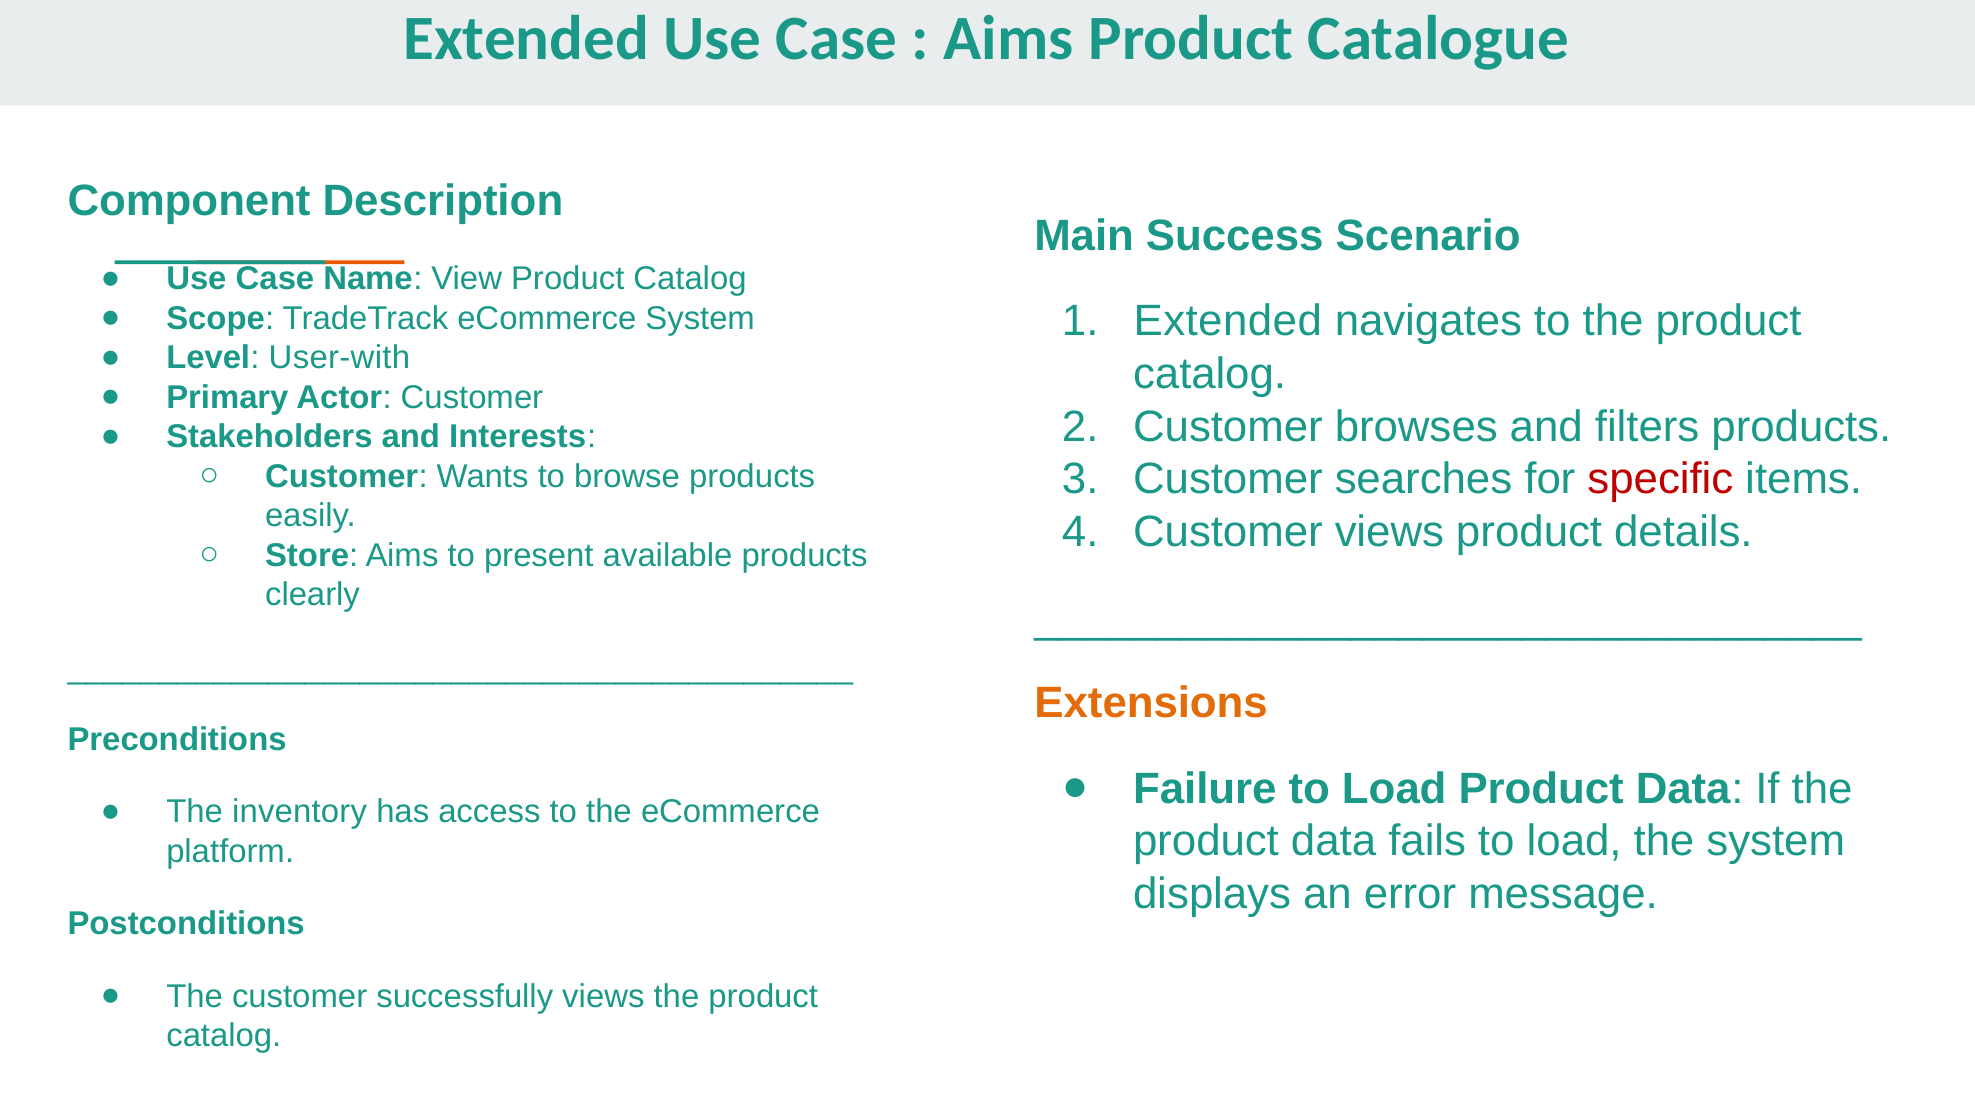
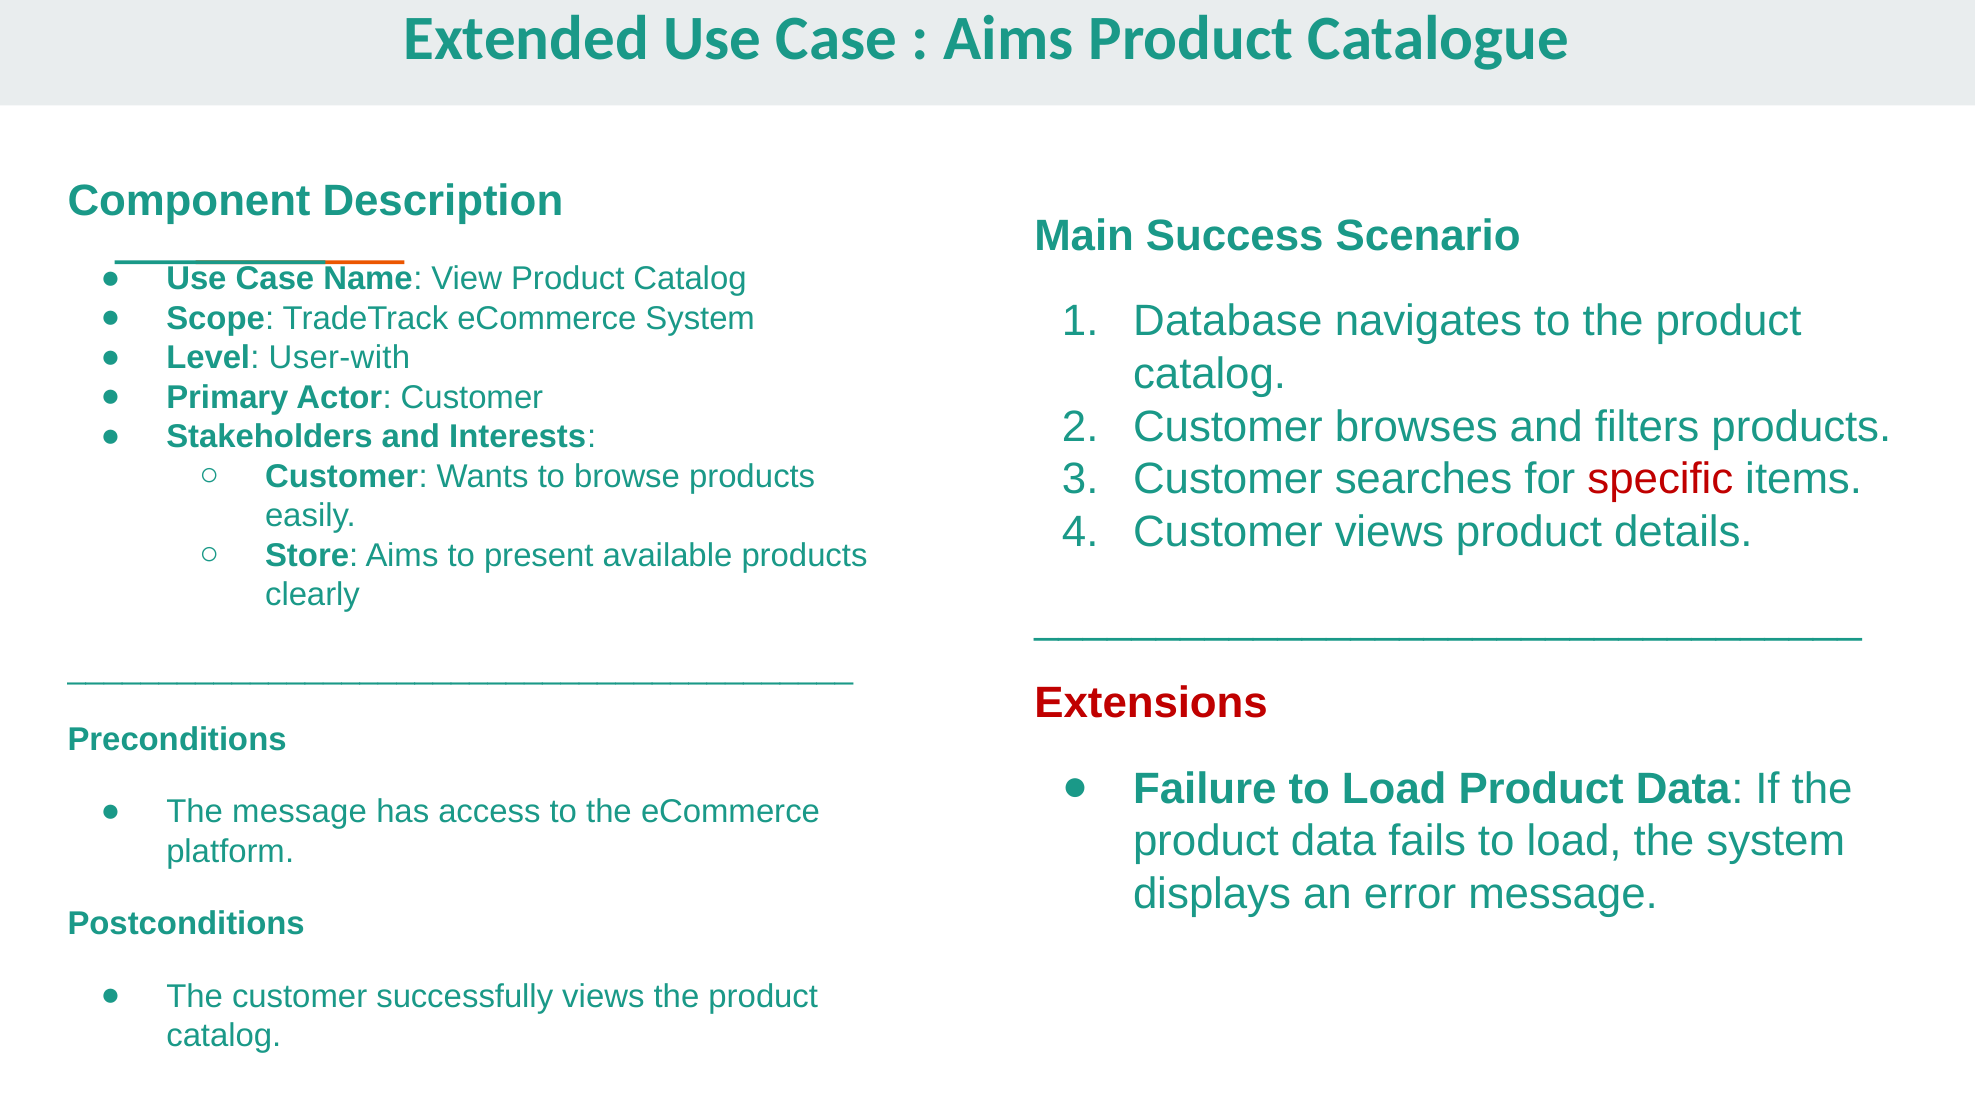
Extended at (1228, 322): Extended -> Database
Extensions colour: orange -> red
The inventory: inventory -> message
